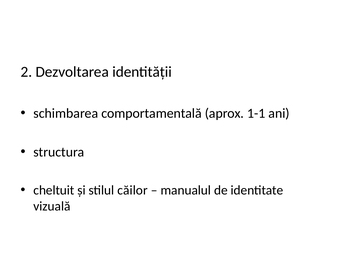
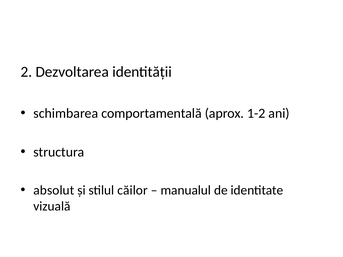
1-1: 1-1 -> 1-2
cheltuit: cheltuit -> absolut
